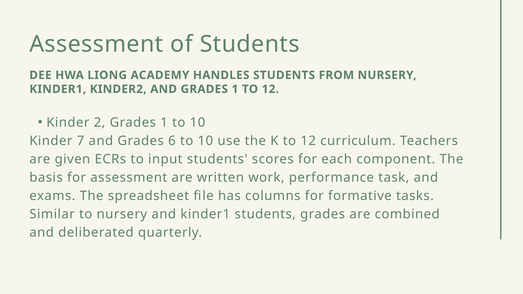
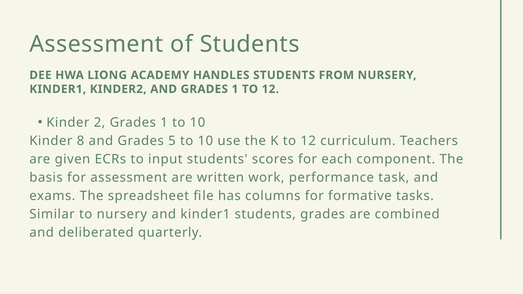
7: 7 -> 8
6: 6 -> 5
